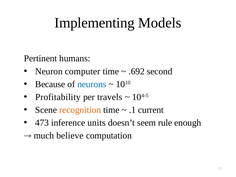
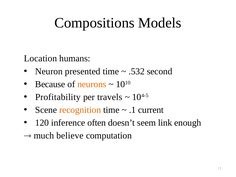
Implementing: Implementing -> Compositions
Pertinent: Pertinent -> Location
computer: computer -> presented
.692: .692 -> .532
neurons colour: blue -> orange
473: 473 -> 120
units: units -> often
rule: rule -> link
